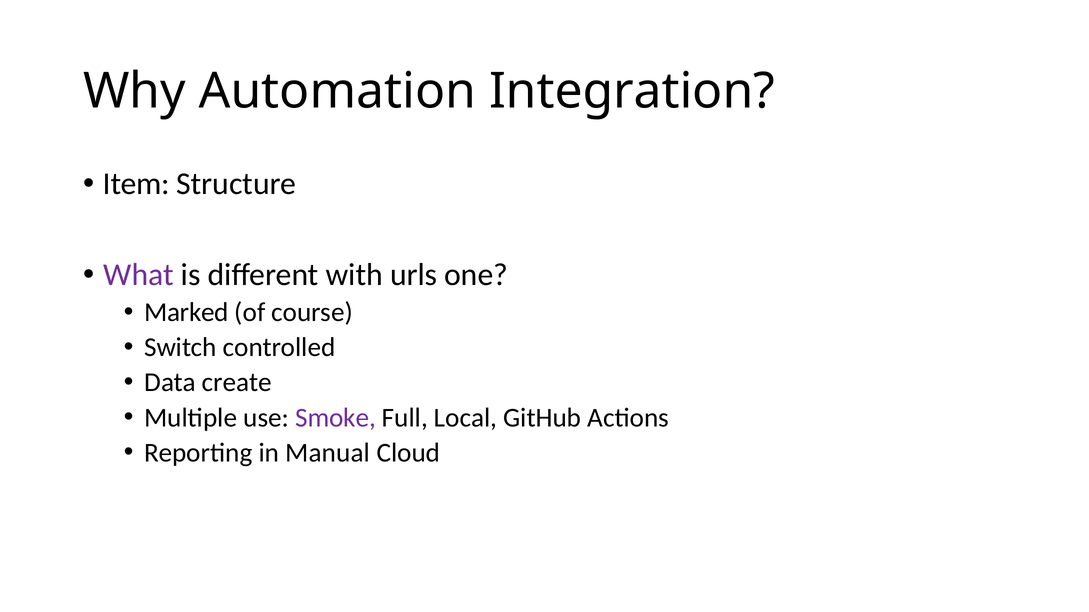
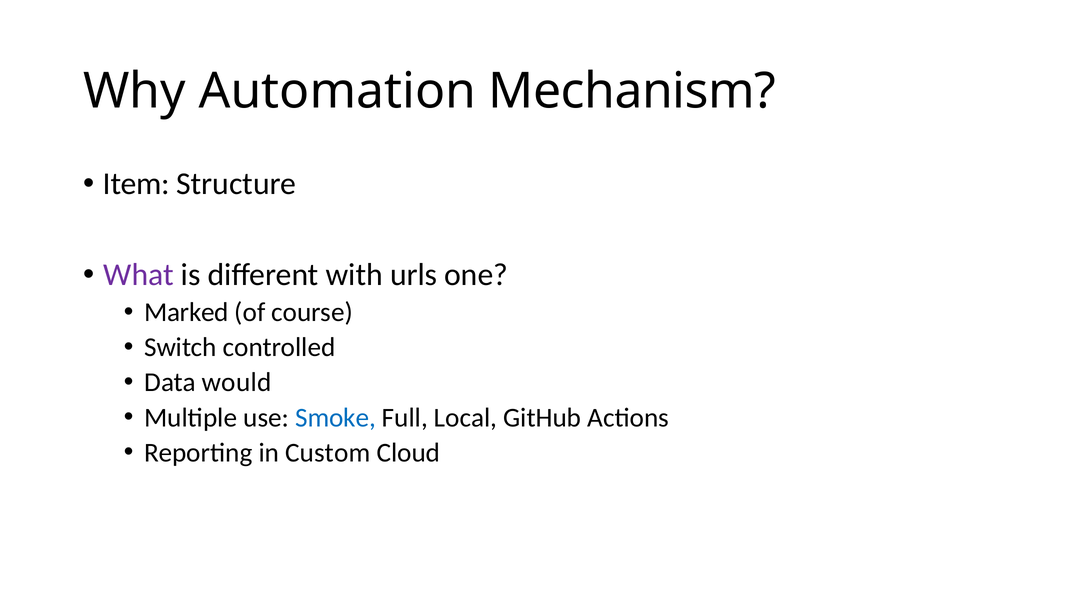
Integration: Integration -> Mechanism
create: create -> would
Smoke colour: purple -> blue
Manual: Manual -> Custom
